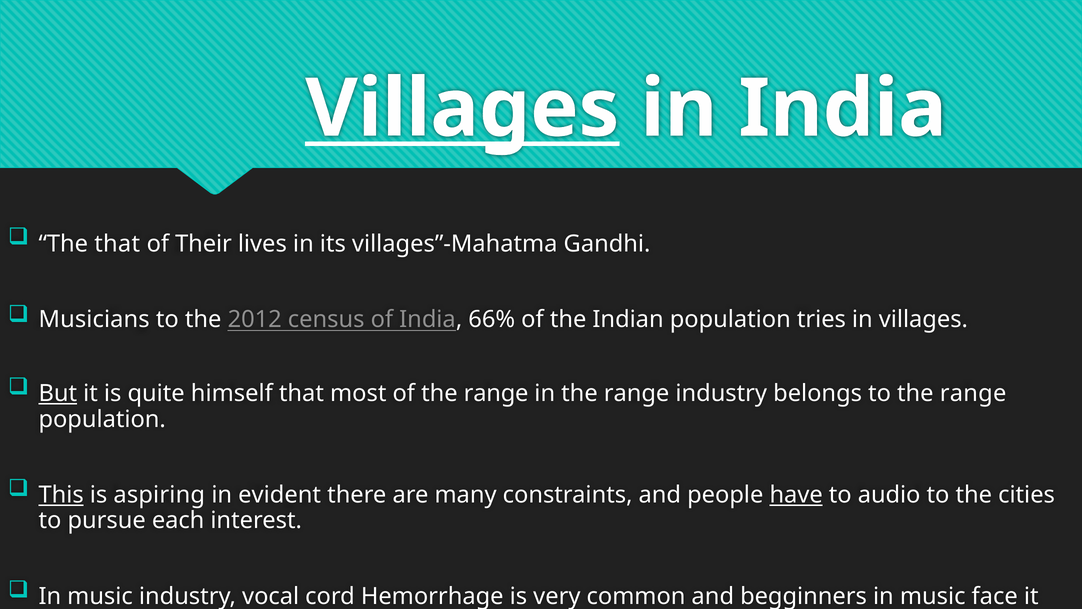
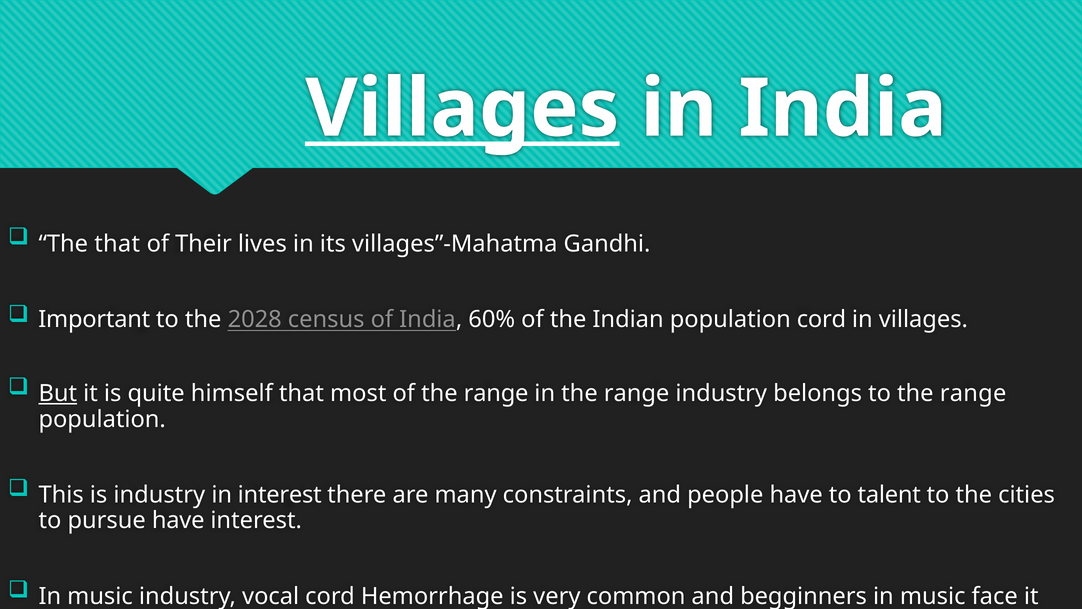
Musicians: Musicians -> Important
2012: 2012 -> 2028
66%: 66% -> 60%
population tries: tries -> cord
This underline: present -> none
is aspiring: aspiring -> industry
in evident: evident -> interest
have at (796, 495) underline: present -> none
audio: audio -> talent
pursue each: each -> have
